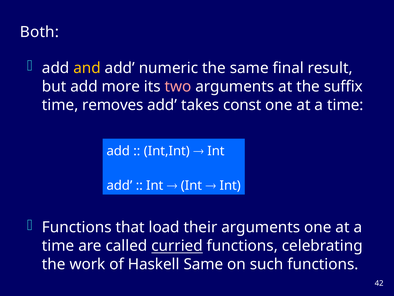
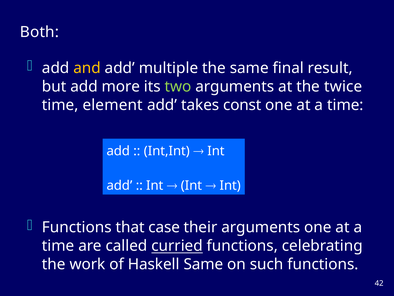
numeric: numeric -> multiple
two colour: pink -> light green
suffix: suffix -> twice
removes: removes -> element
load: load -> case
